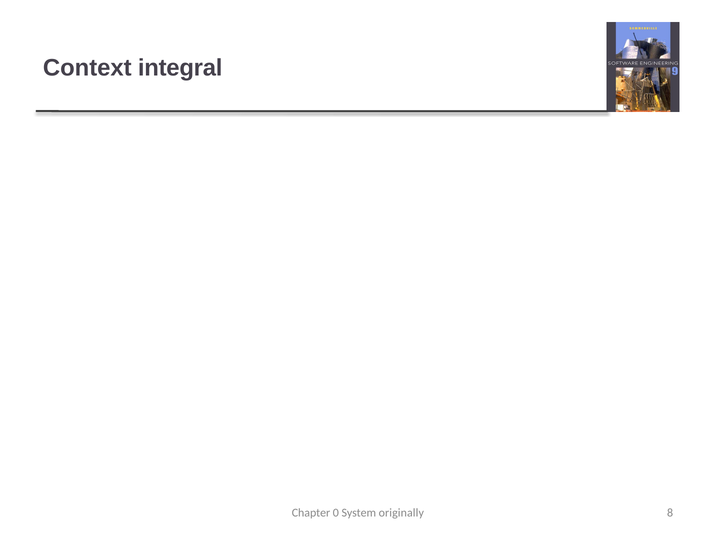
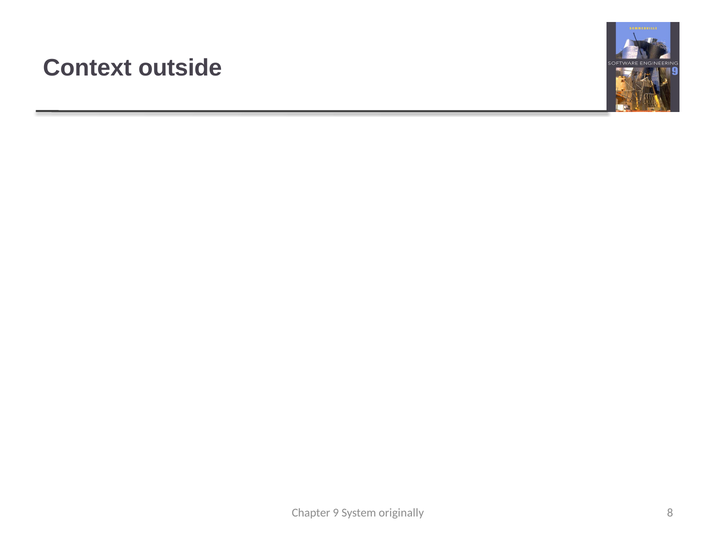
Context integral: integral -> outside
0: 0 -> 9
